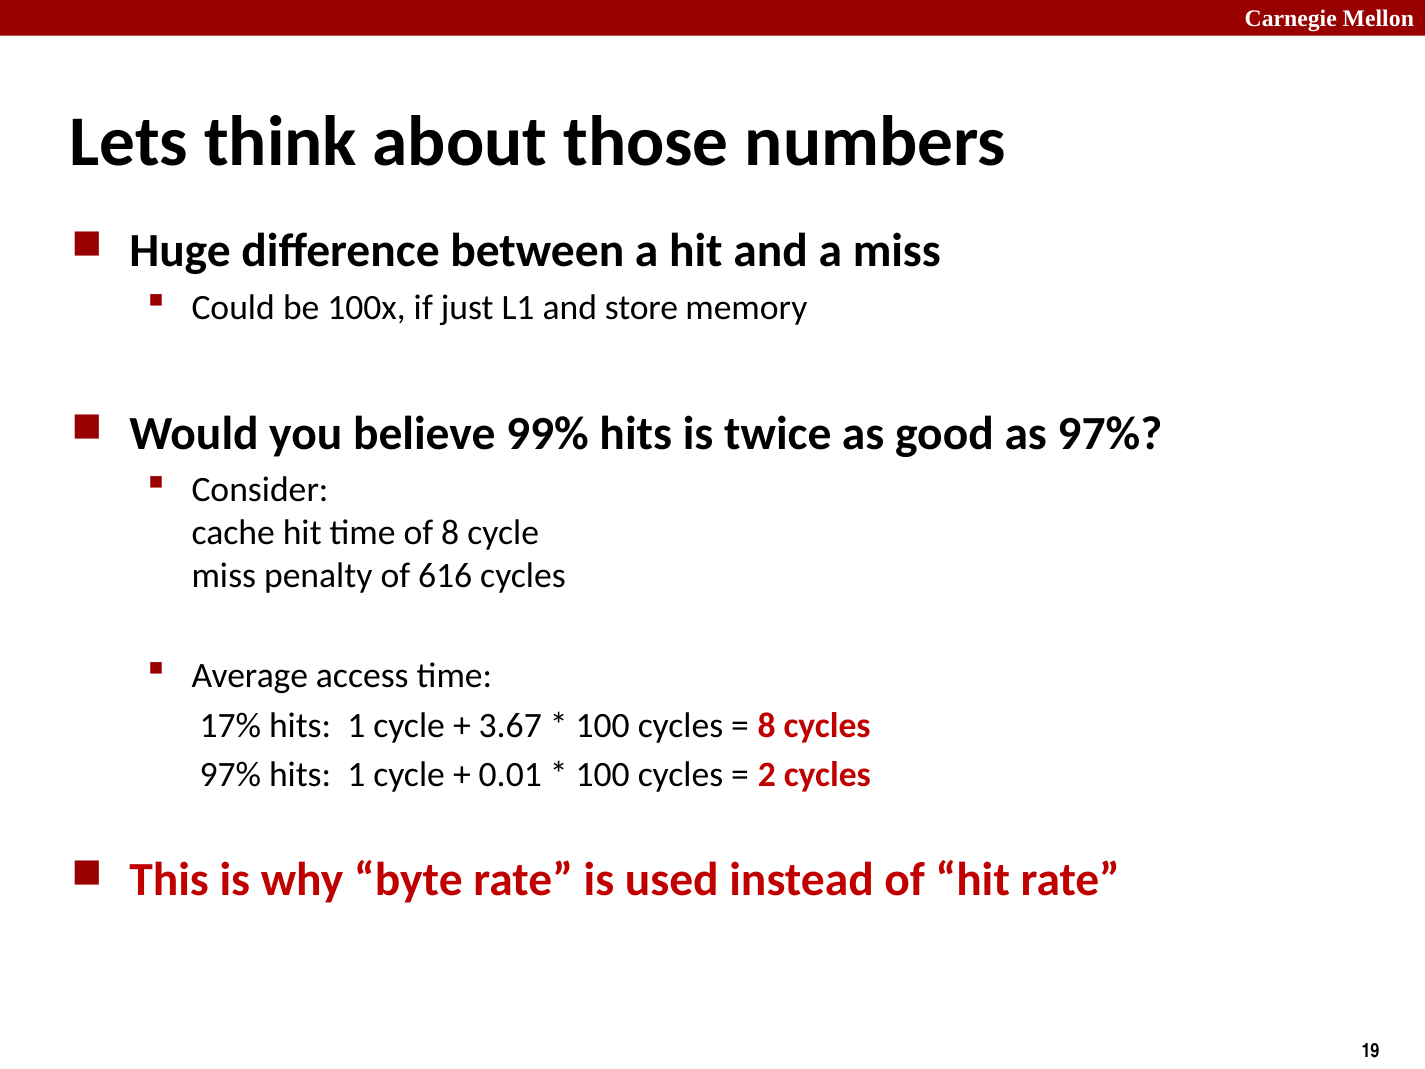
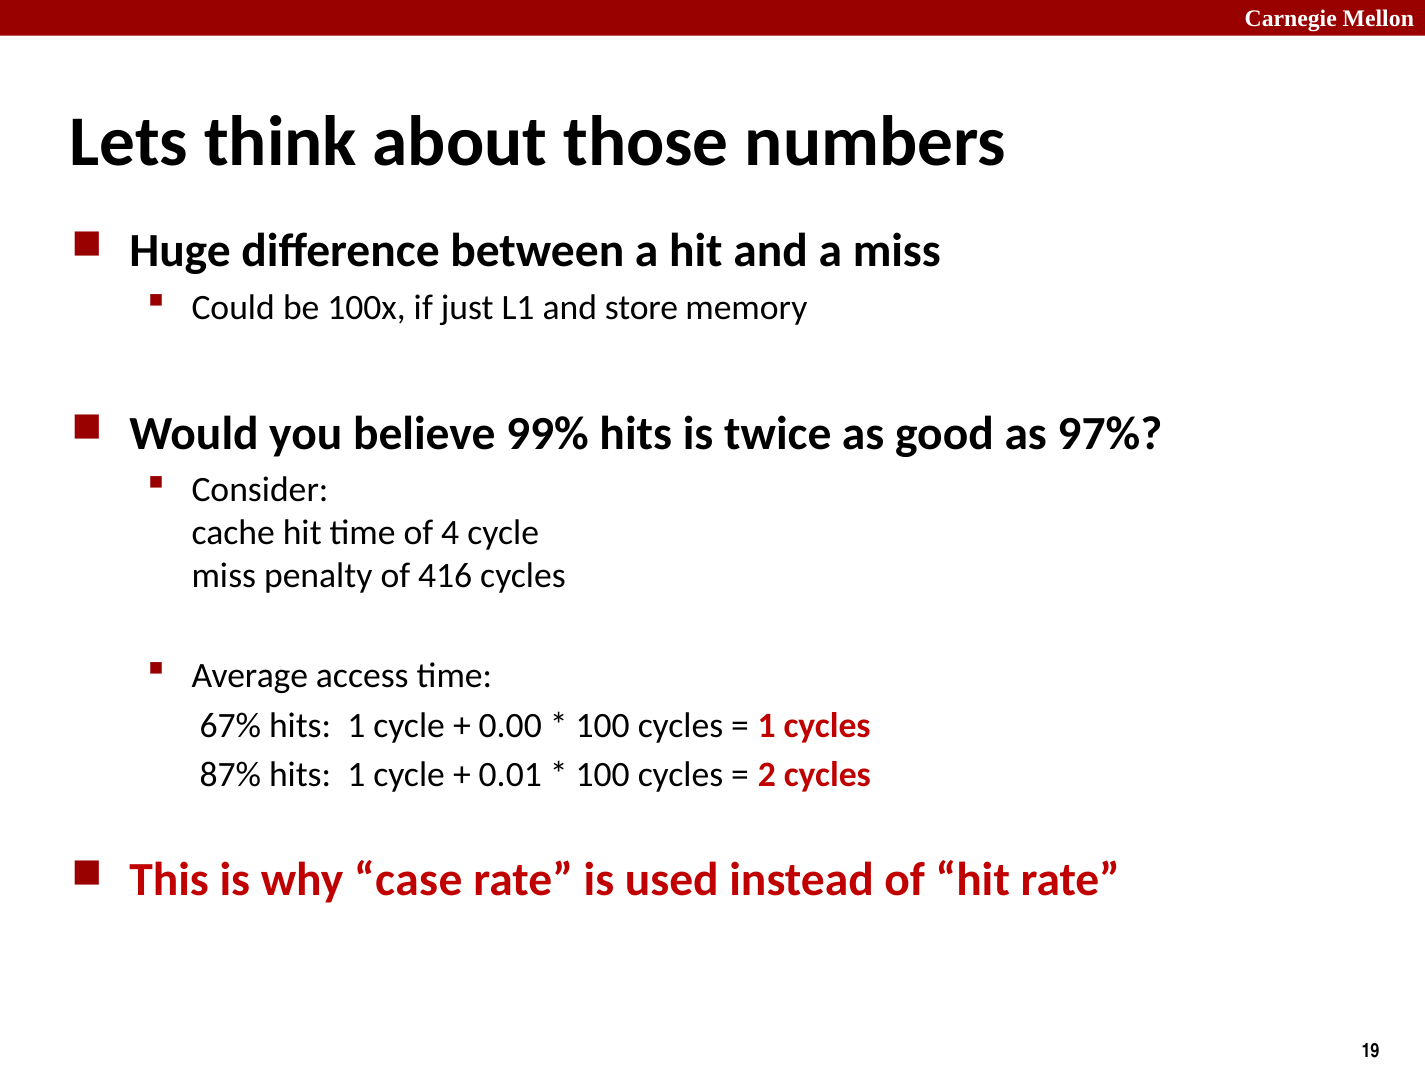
of 8: 8 -> 4
616: 616 -> 416
17%: 17% -> 67%
3.67: 3.67 -> 0.00
8 at (767, 725): 8 -> 1
97% at (230, 775): 97% -> 87%
byte: byte -> case
